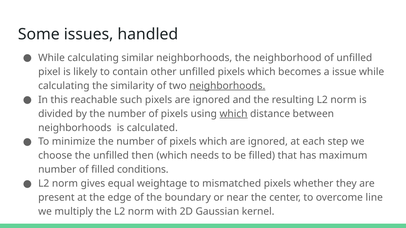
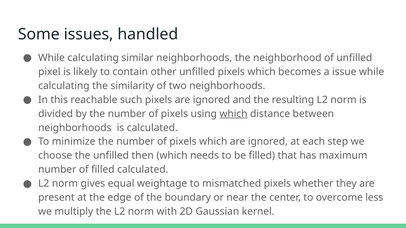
neighborhoods at (227, 86) underline: present -> none
filled conditions: conditions -> calculated
line: line -> less
